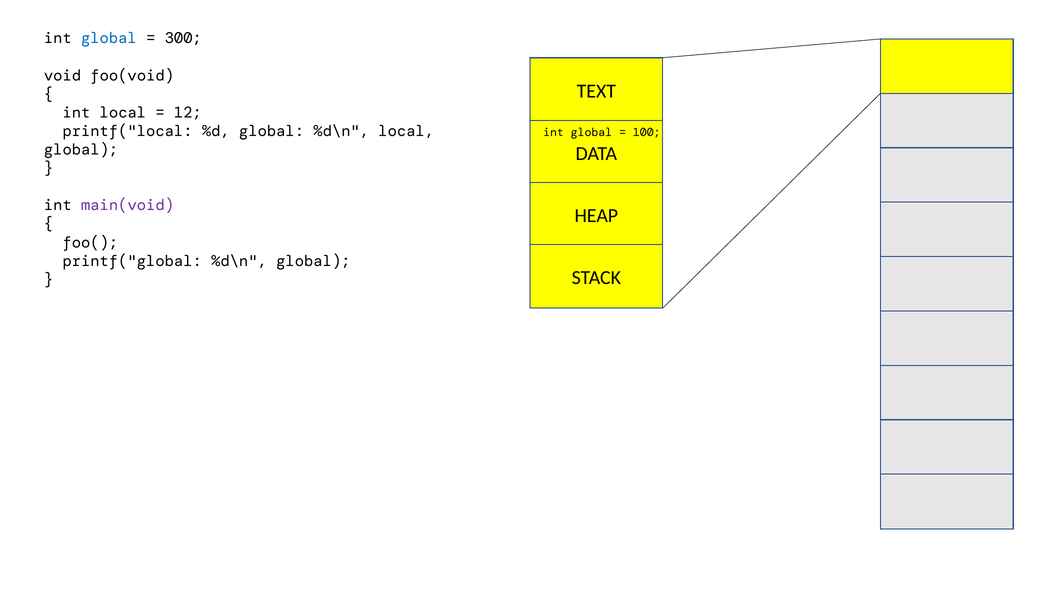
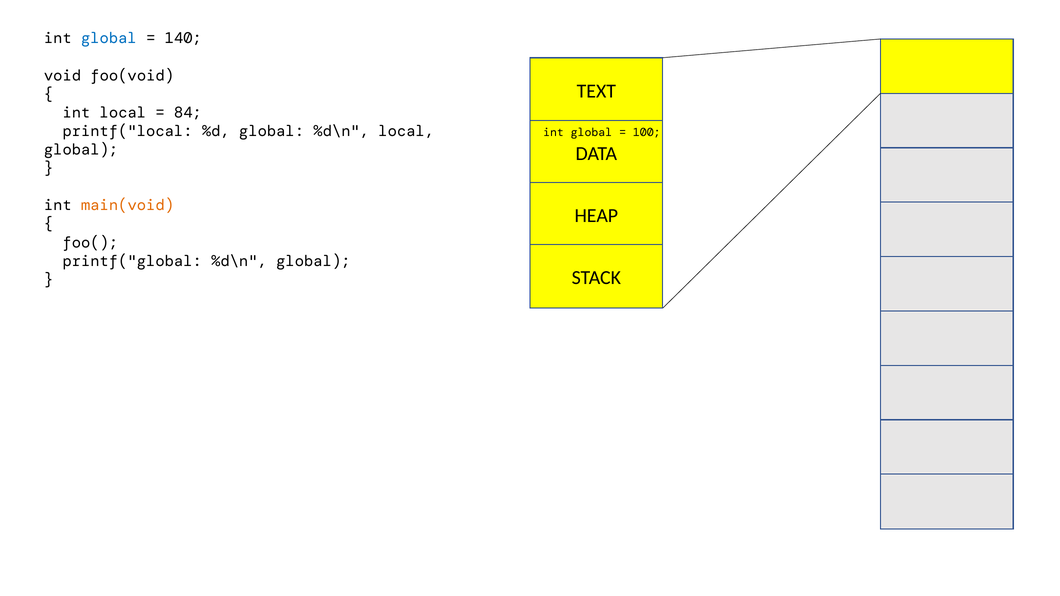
300: 300 -> 140
12: 12 -> 84
main(void colour: purple -> orange
